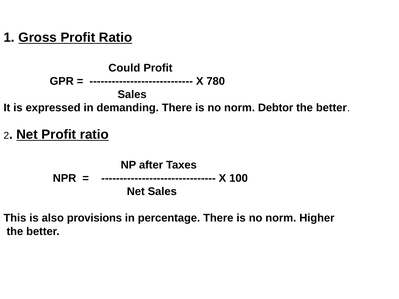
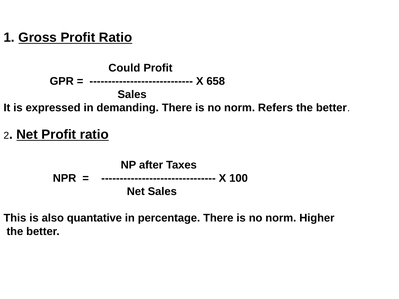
780: 780 -> 658
Debtor: Debtor -> Refers
provisions: provisions -> quantative
